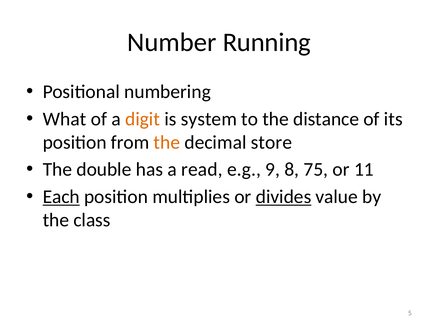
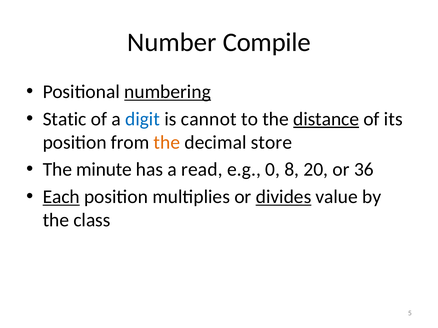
Running: Running -> Compile
numbering underline: none -> present
What: What -> Static
digit colour: orange -> blue
system: system -> cannot
distance underline: none -> present
double: double -> minute
9: 9 -> 0
75: 75 -> 20
11: 11 -> 36
